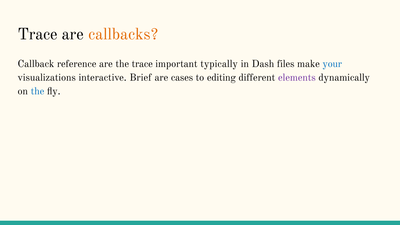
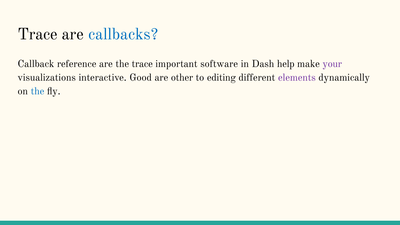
callbacks colour: orange -> blue
typically: typically -> software
files: files -> help
your colour: blue -> purple
Brief: Brief -> Good
cases: cases -> other
